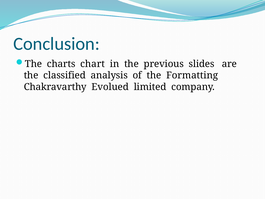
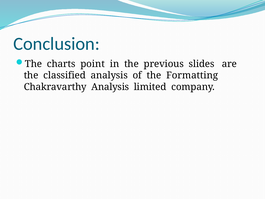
chart: chart -> point
Chakravarthy Evolued: Evolued -> Analysis
